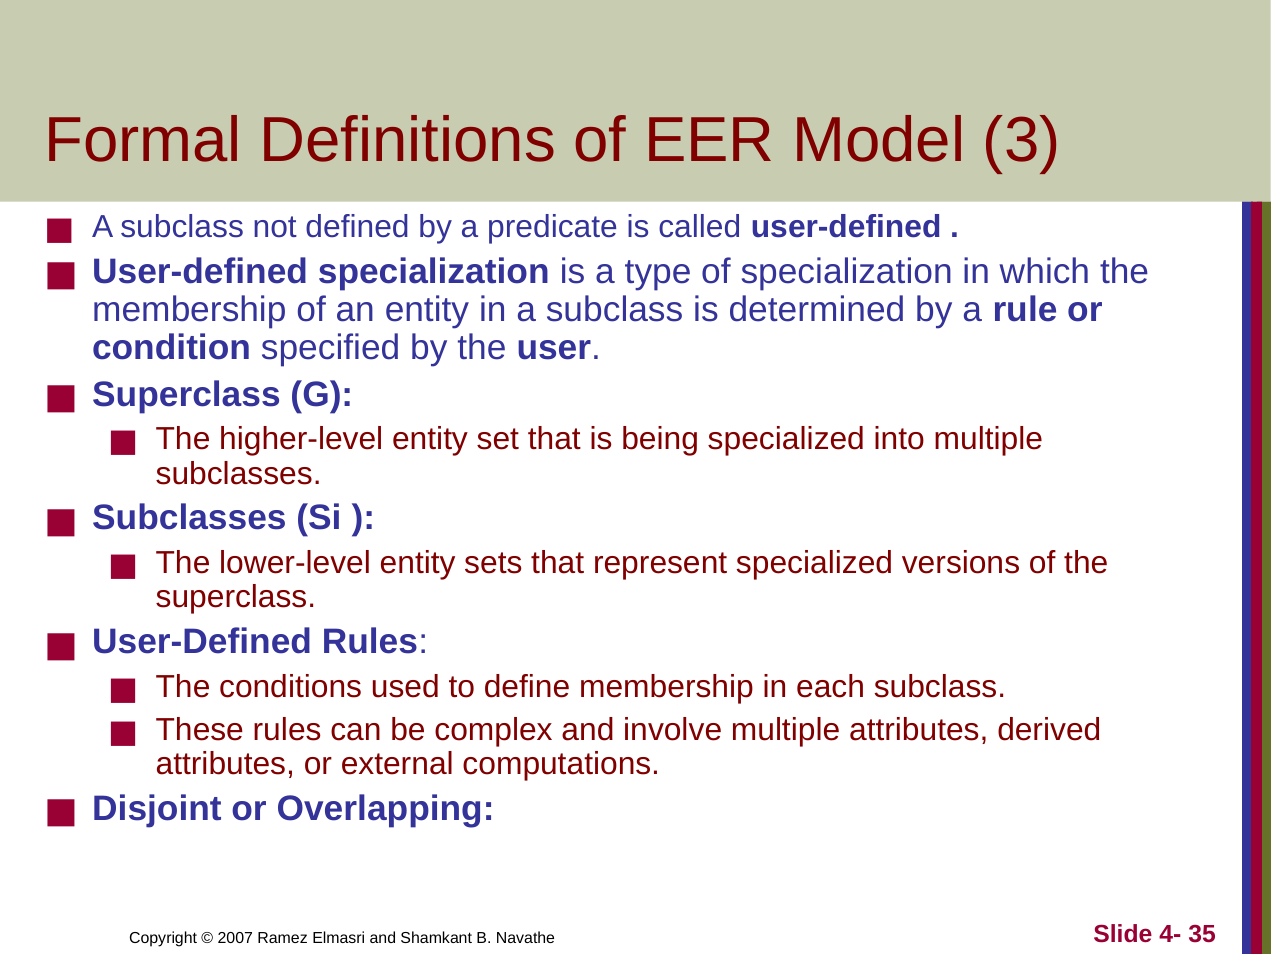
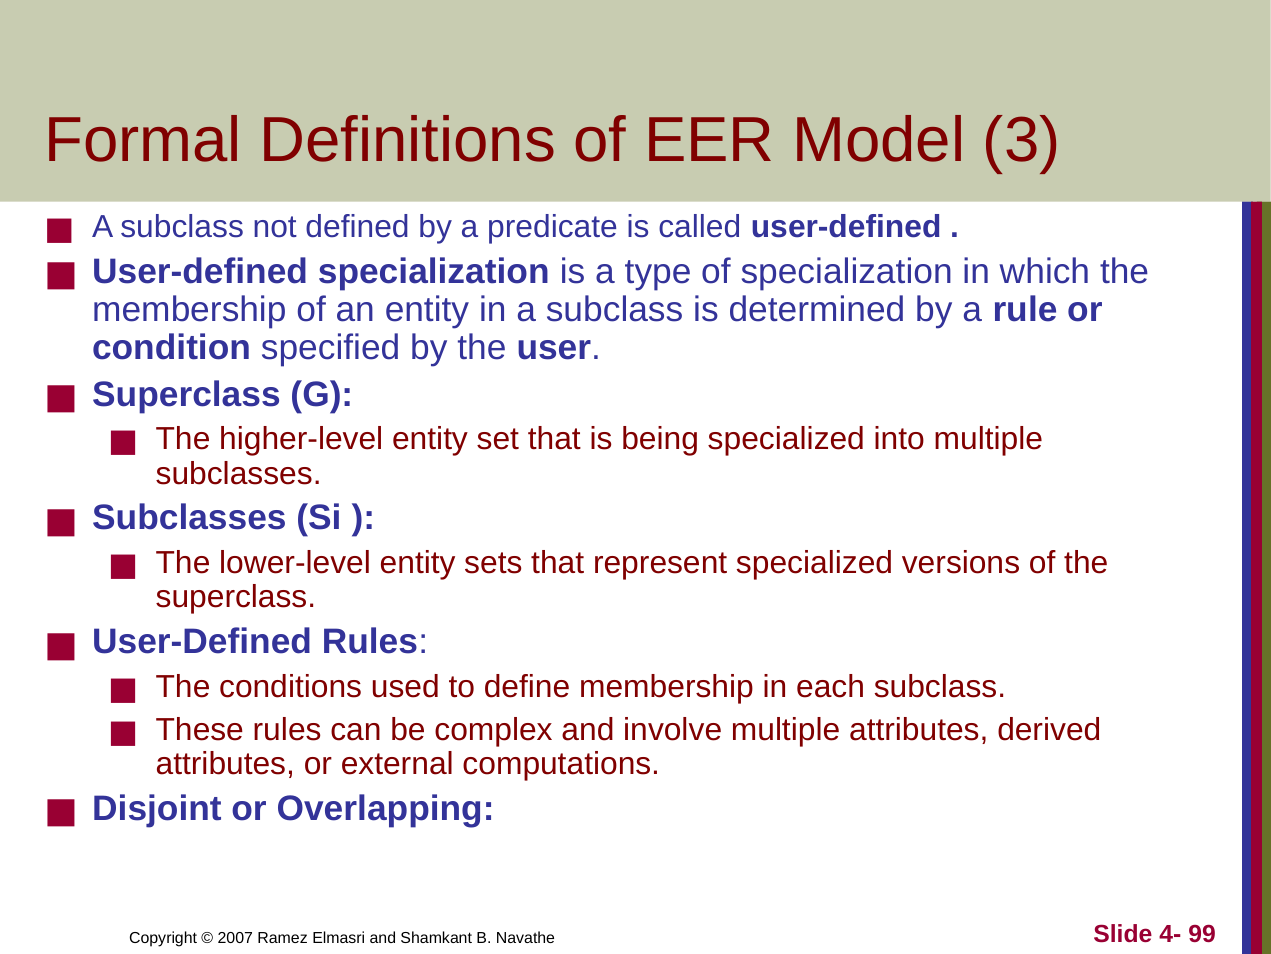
35: 35 -> 99
